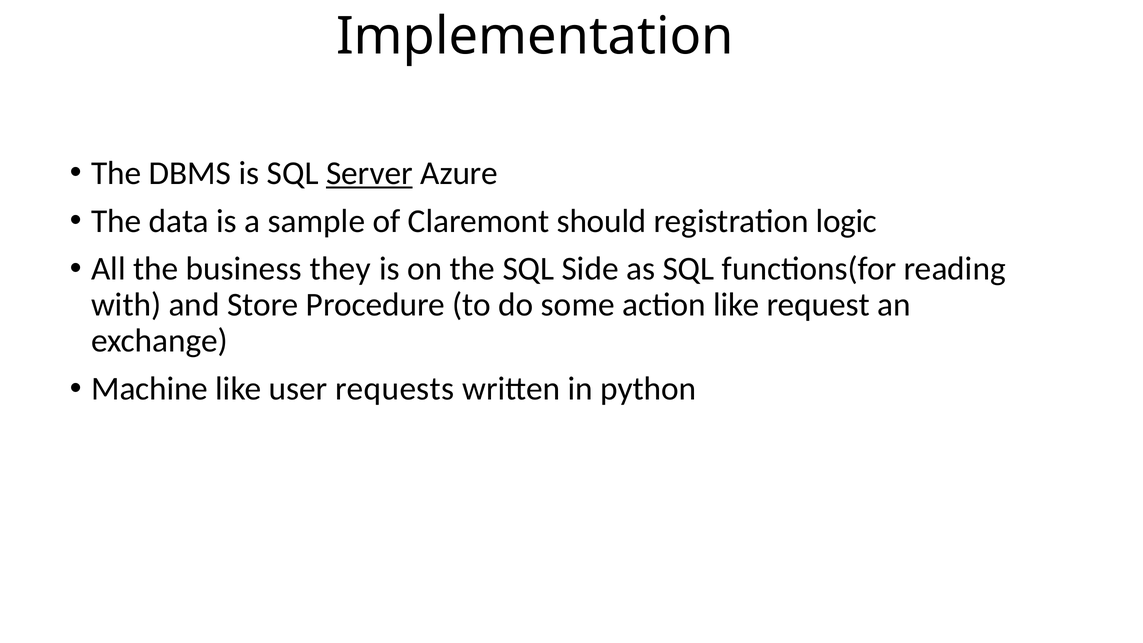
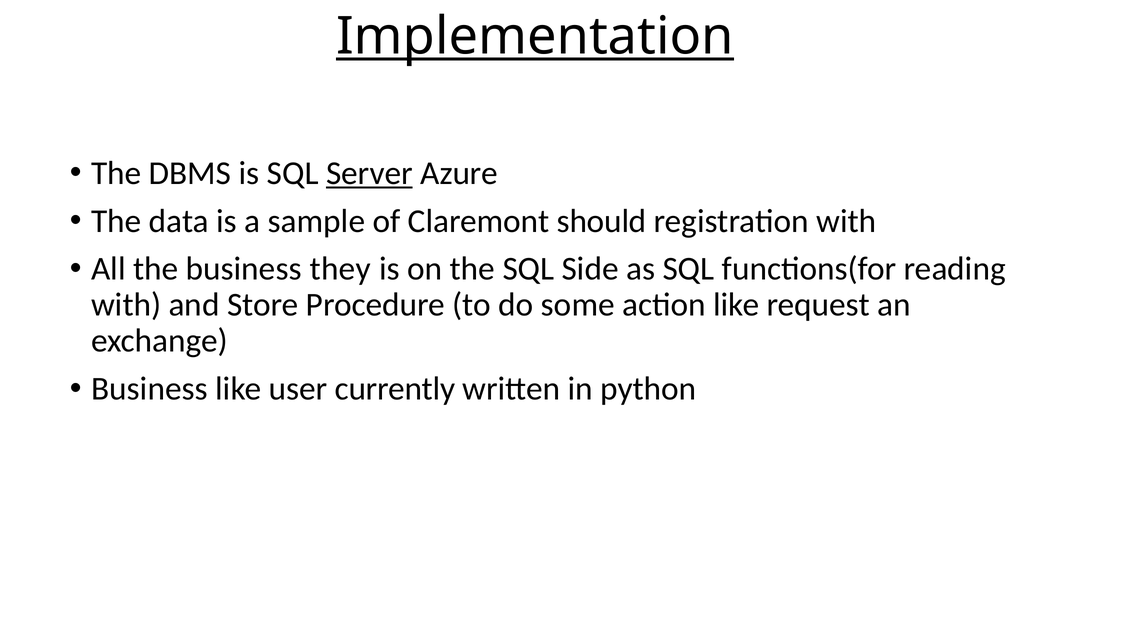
Implementation underline: none -> present
registration logic: logic -> with
Machine at (150, 389): Machine -> Business
requests: requests -> currently
